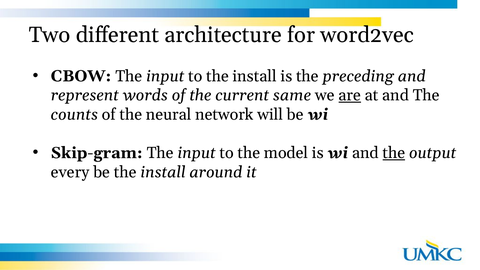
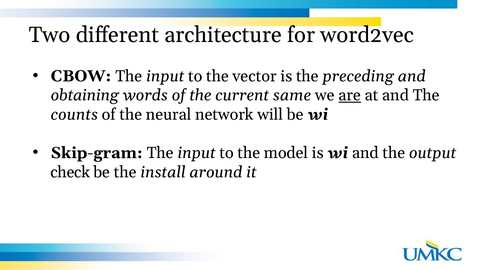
to the install: install -> vector
represent: represent -> obtaining
the at (394, 153) underline: present -> none
every: every -> check
